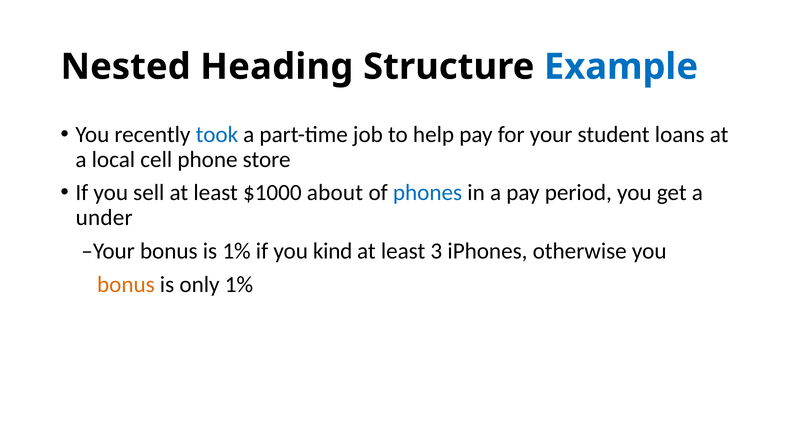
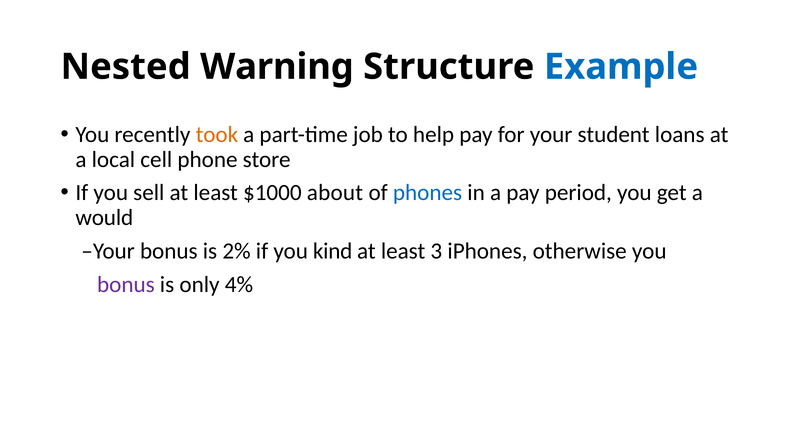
Heading: Heading -> Warning
took colour: blue -> orange
under: under -> would
is 1%: 1% -> 2%
bonus at (126, 284) colour: orange -> purple
only 1%: 1% -> 4%
